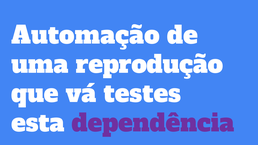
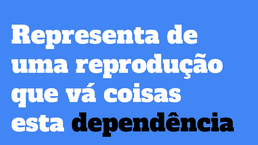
Automação: Automação -> Representa
testes: testes -> coisas
dependência colour: purple -> black
